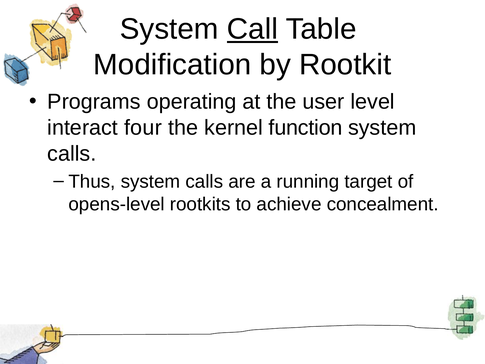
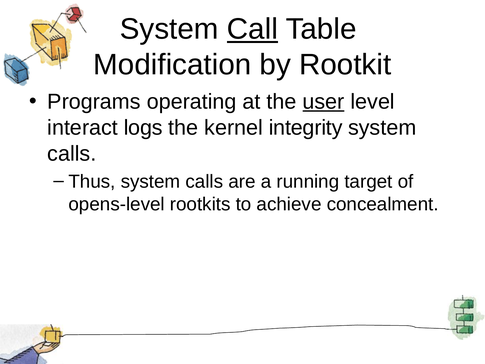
user underline: none -> present
four: four -> logs
function: function -> integrity
